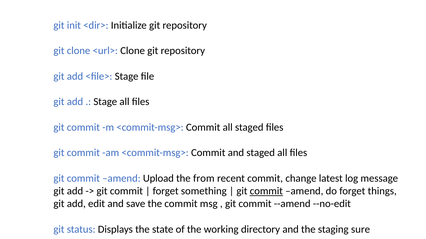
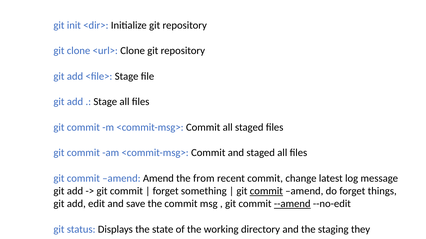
amend Upload: Upload -> Amend
--amend underline: none -> present
sure: sure -> they
